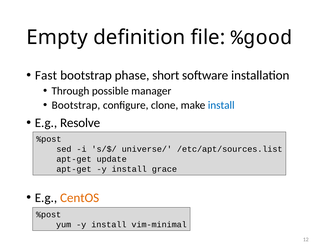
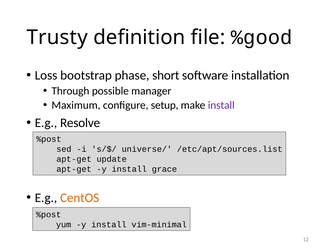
Empty: Empty -> Trusty
Fast: Fast -> Loss
Bootstrap at (76, 105): Bootstrap -> Maximum
clone: clone -> setup
install at (221, 105) colour: blue -> purple
